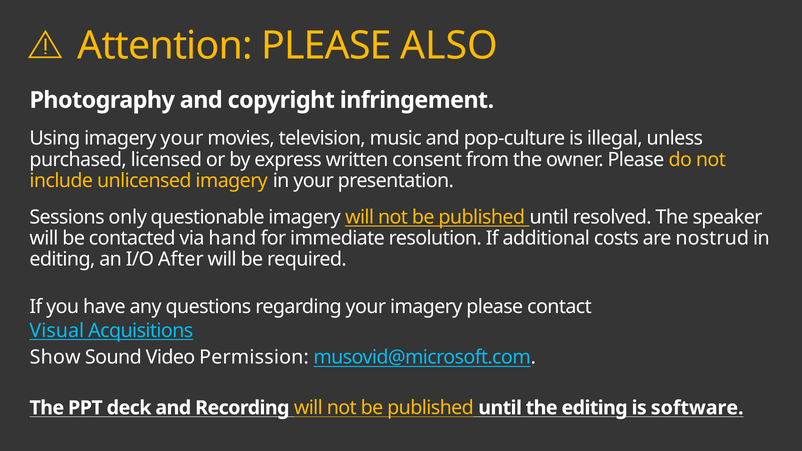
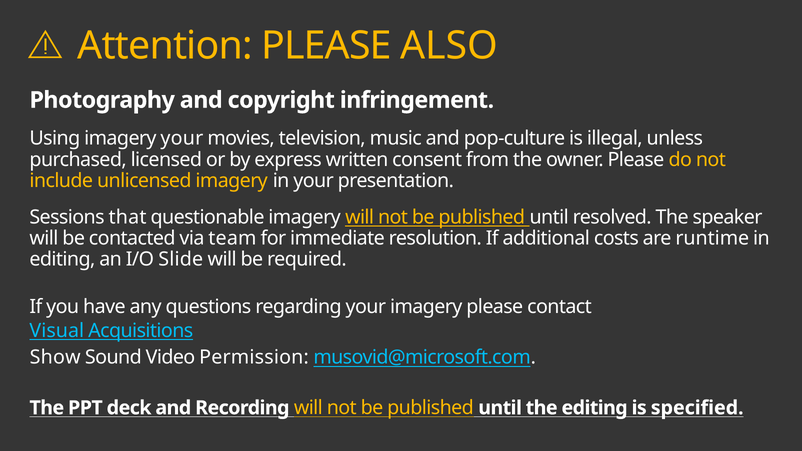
only: only -> that
hand: hand -> team
nostrud: nostrud -> runtime
After: After -> Slide
software: software -> specified
